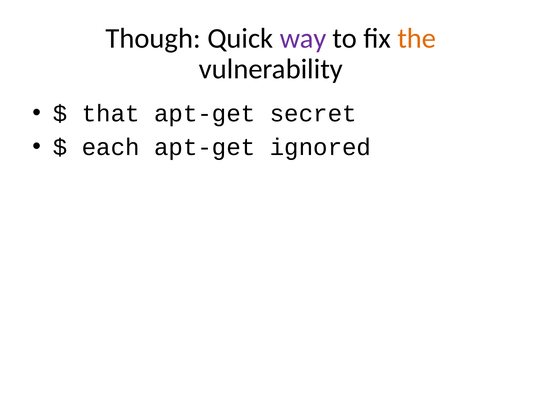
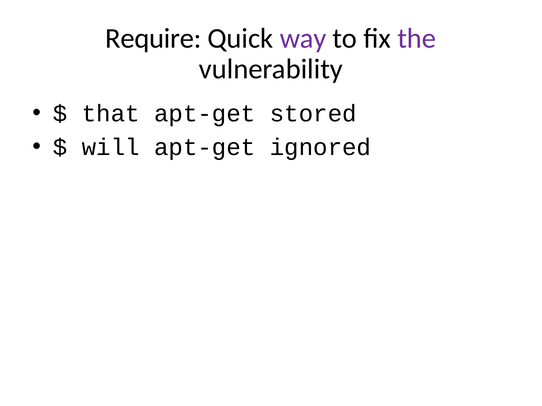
Though: Though -> Require
the colour: orange -> purple
secret: secret -> stored
each: each -> will
